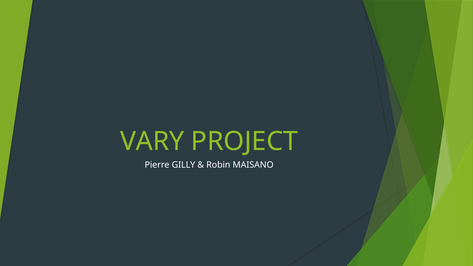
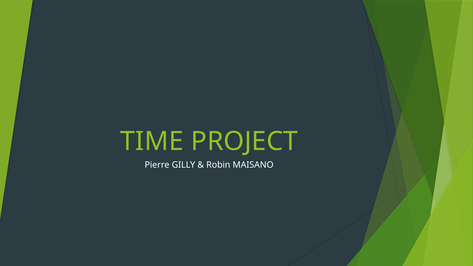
VARY: VARY -> TIME
